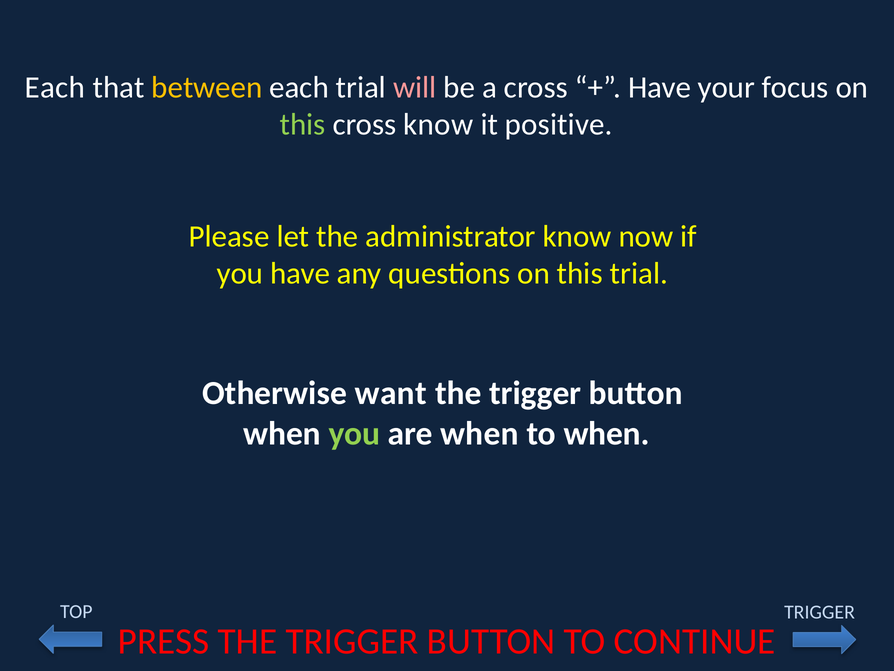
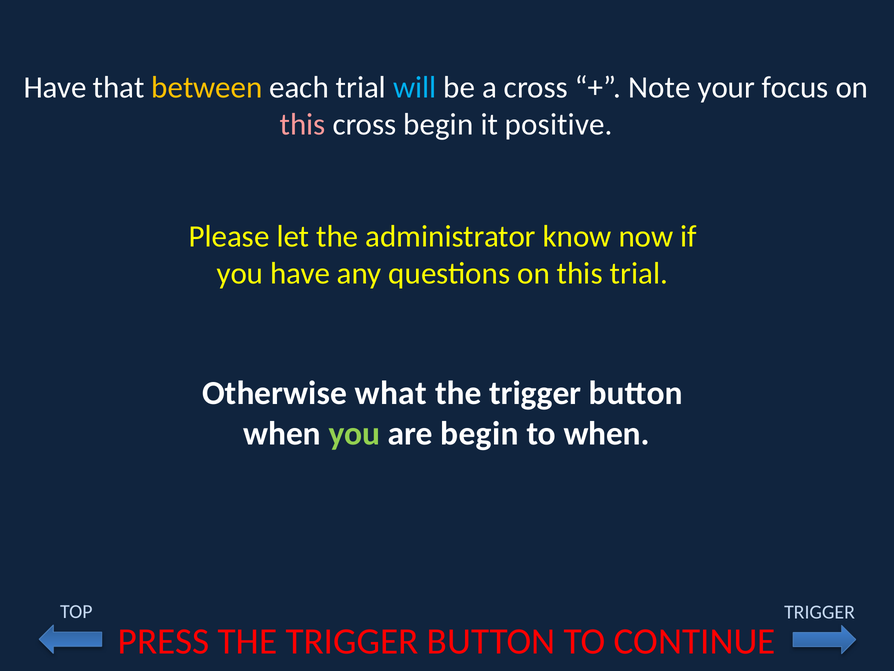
Each at (55, 87): Each -> Have
will colour: pink -> light blue
Have at (660, 87): Have -> Note
this at (303, 125) colour: light green -> pink
cross know: know -> begin
want: want -> what
are when: when -> begin
